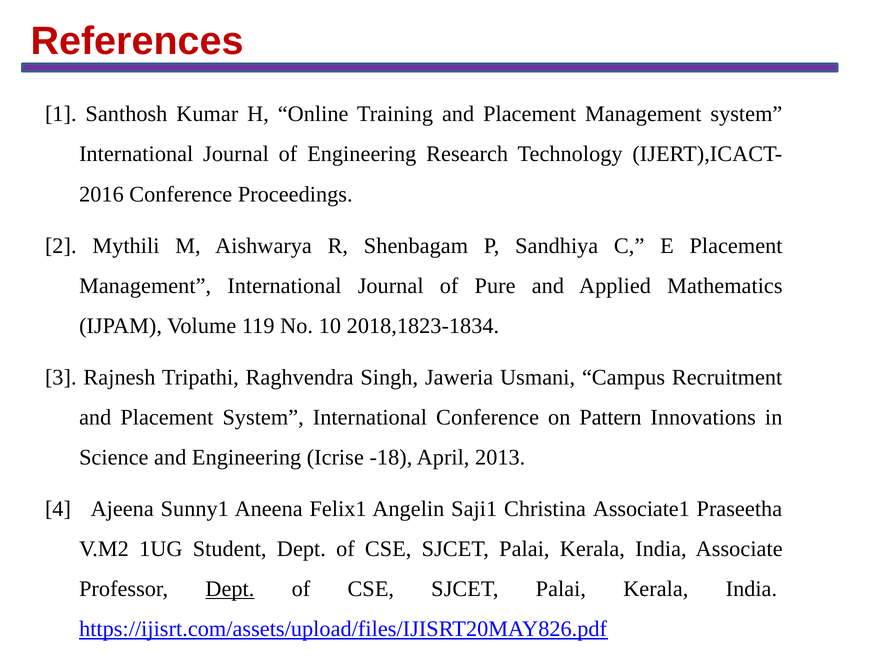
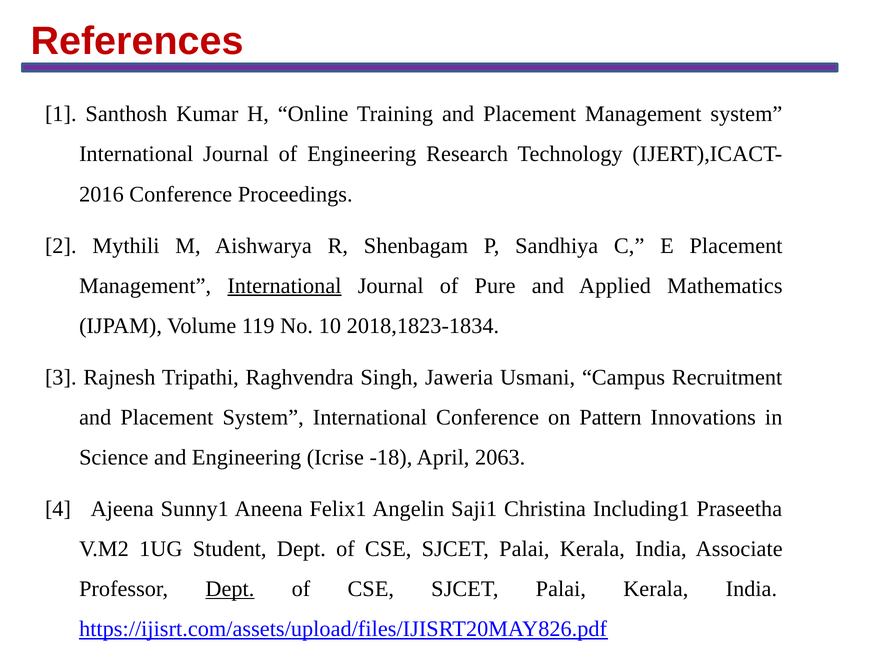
International at (284, 286) underline: none -> present
2013: 2013 -> 2063
Associate1: Associate1 -> Including1
